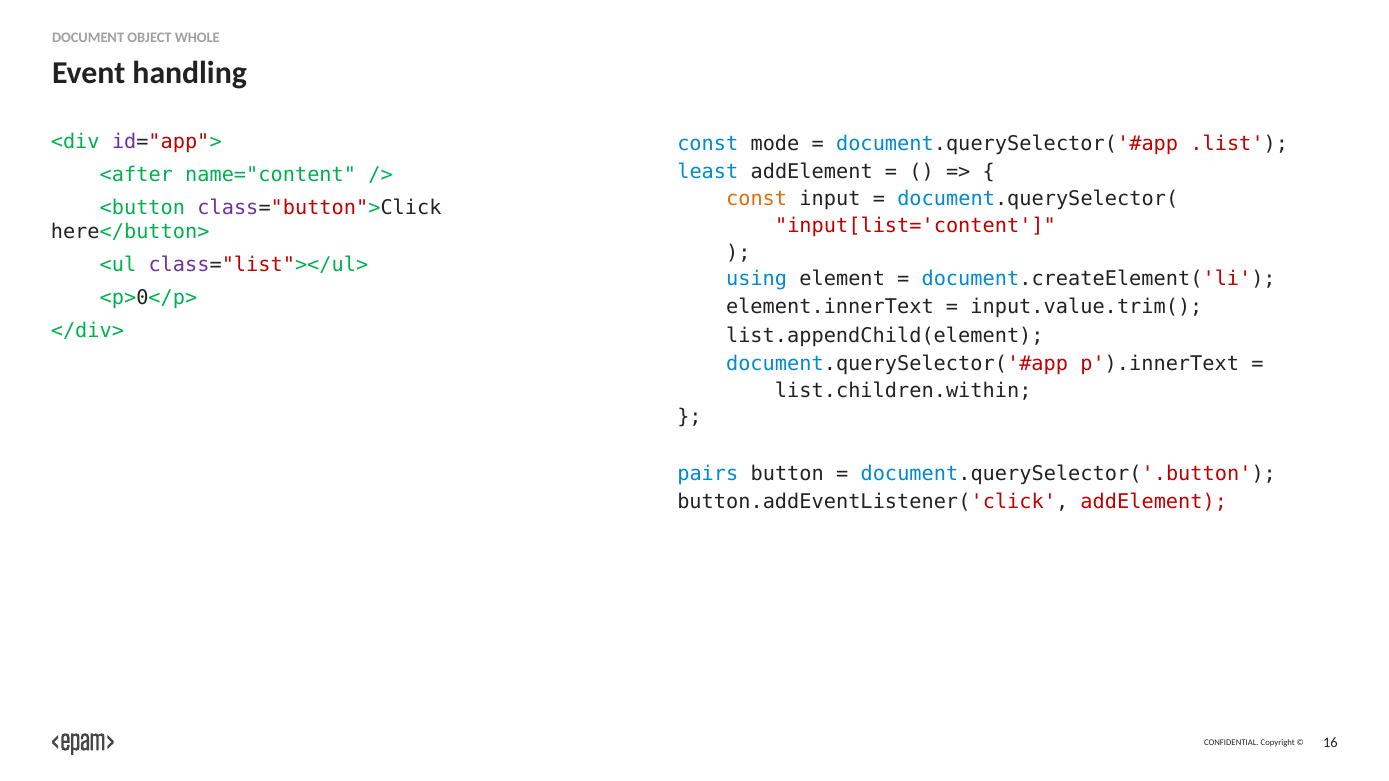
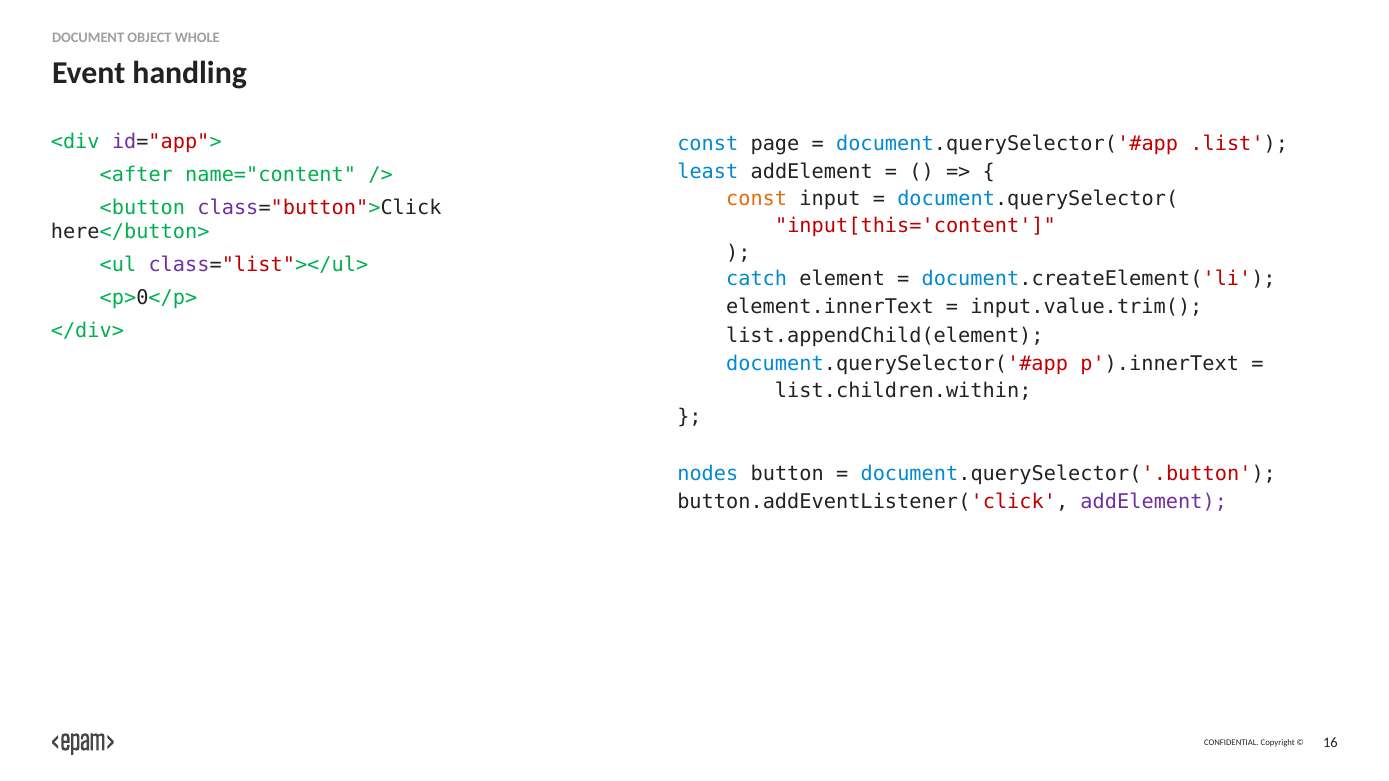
mode: mode -> page
input[list='content: input[list='content -> input[this='content
using: using -> catch
pairs: pairs -> nodes
addElement at (1154, 502) colour: red -> purple
